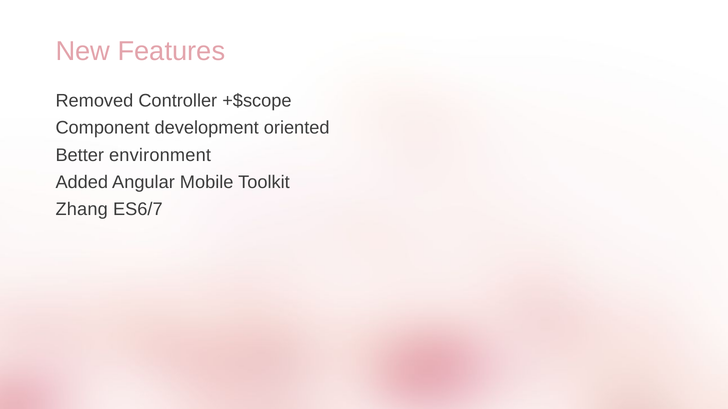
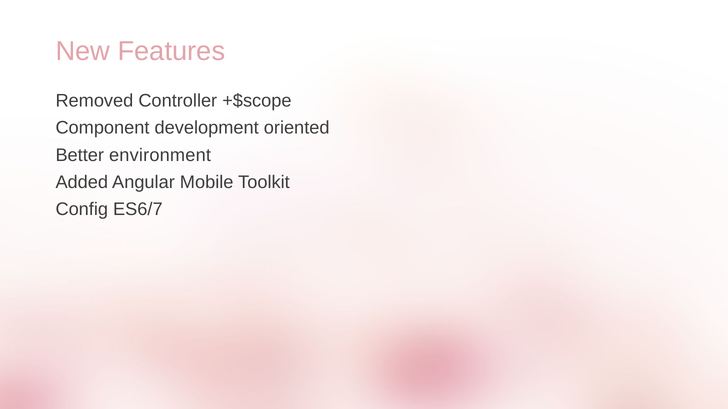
Zhang: Zhang -> Config
